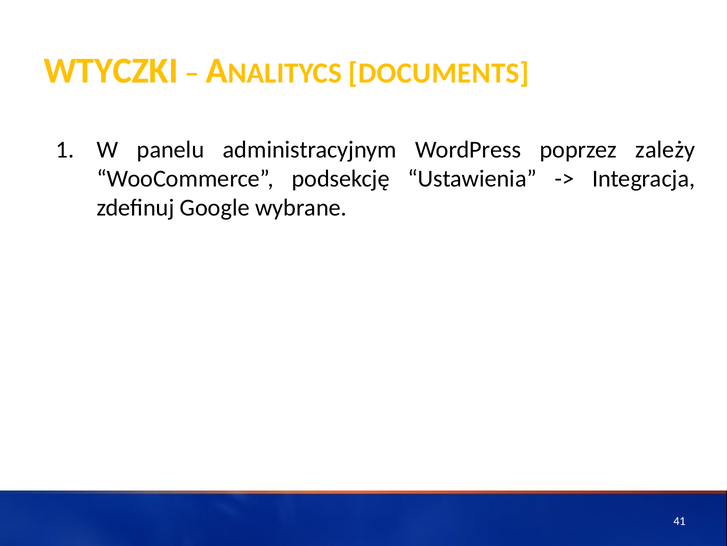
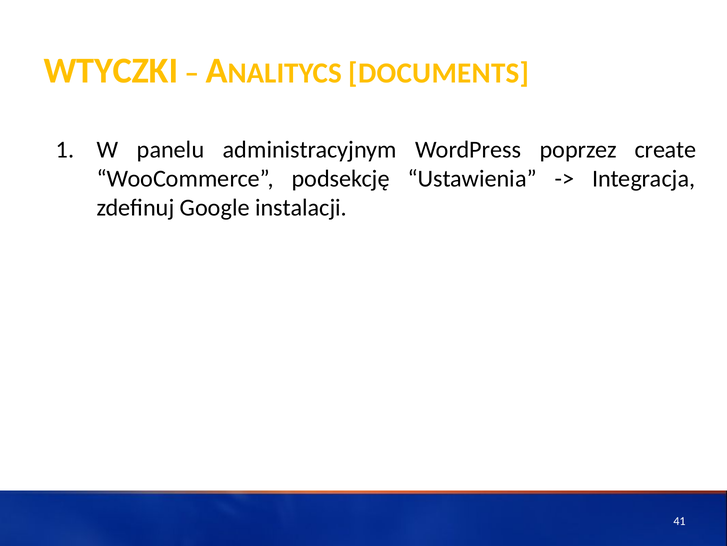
zależy: zależy -> create
wybrane: wybrane -> instalacji
